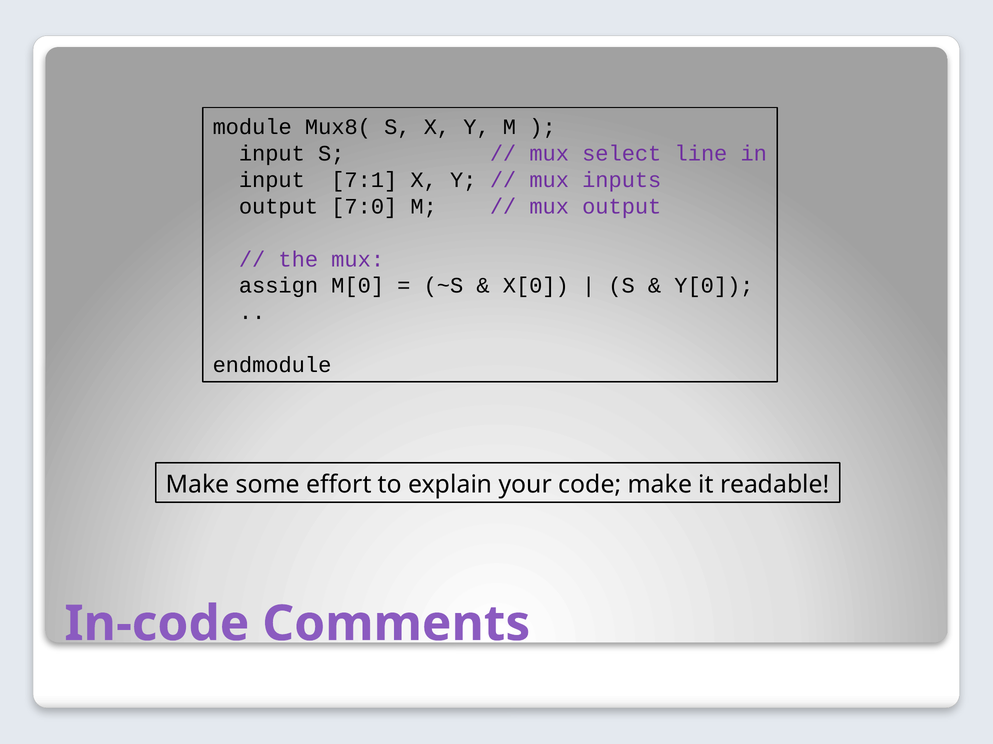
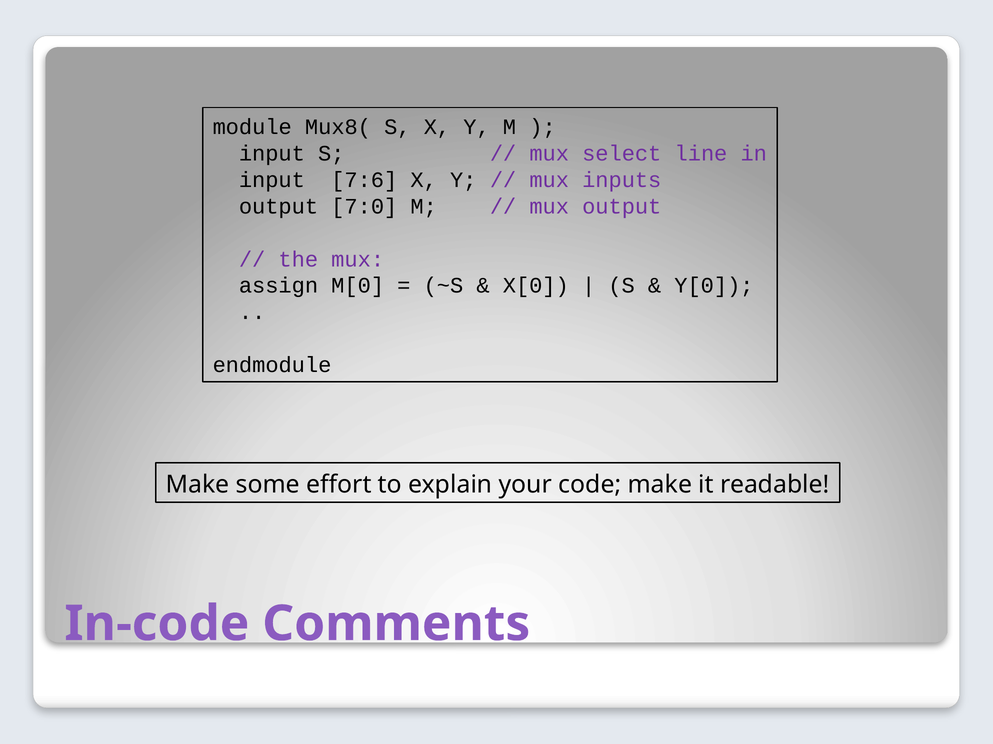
7:1: 7:1 -> 7:6
